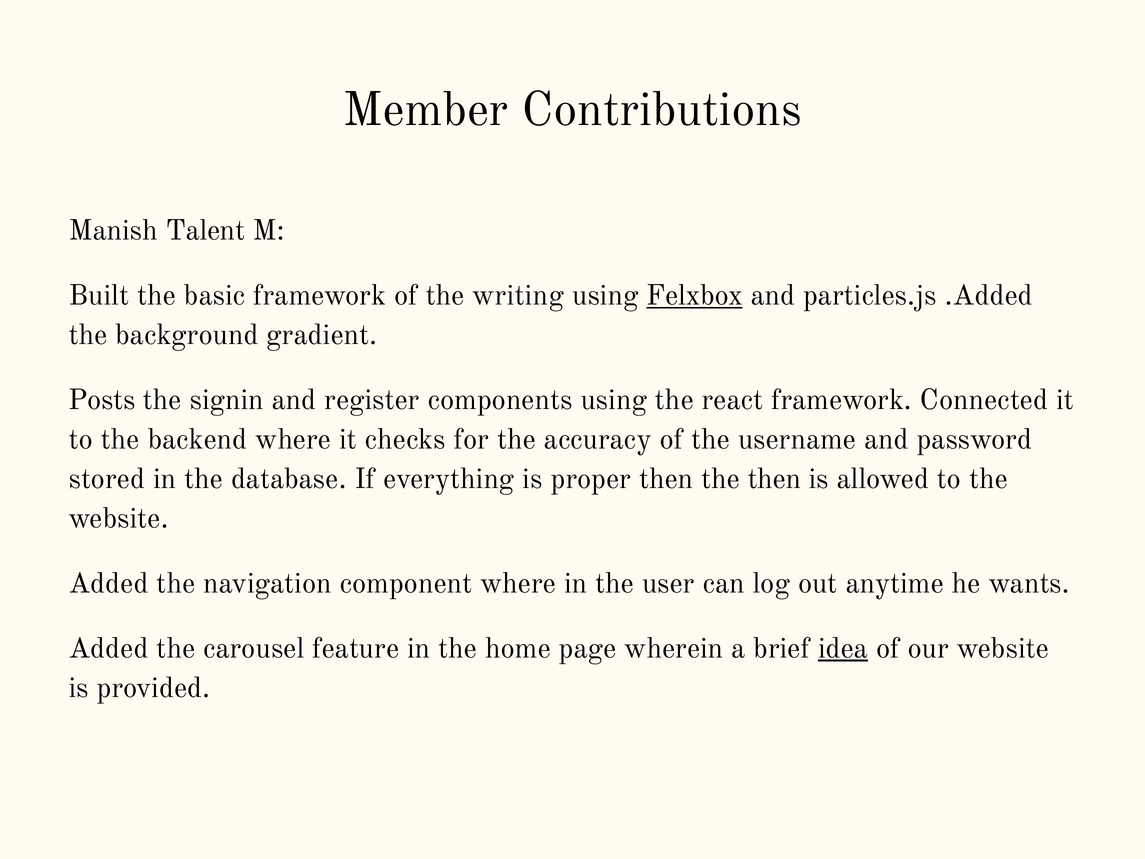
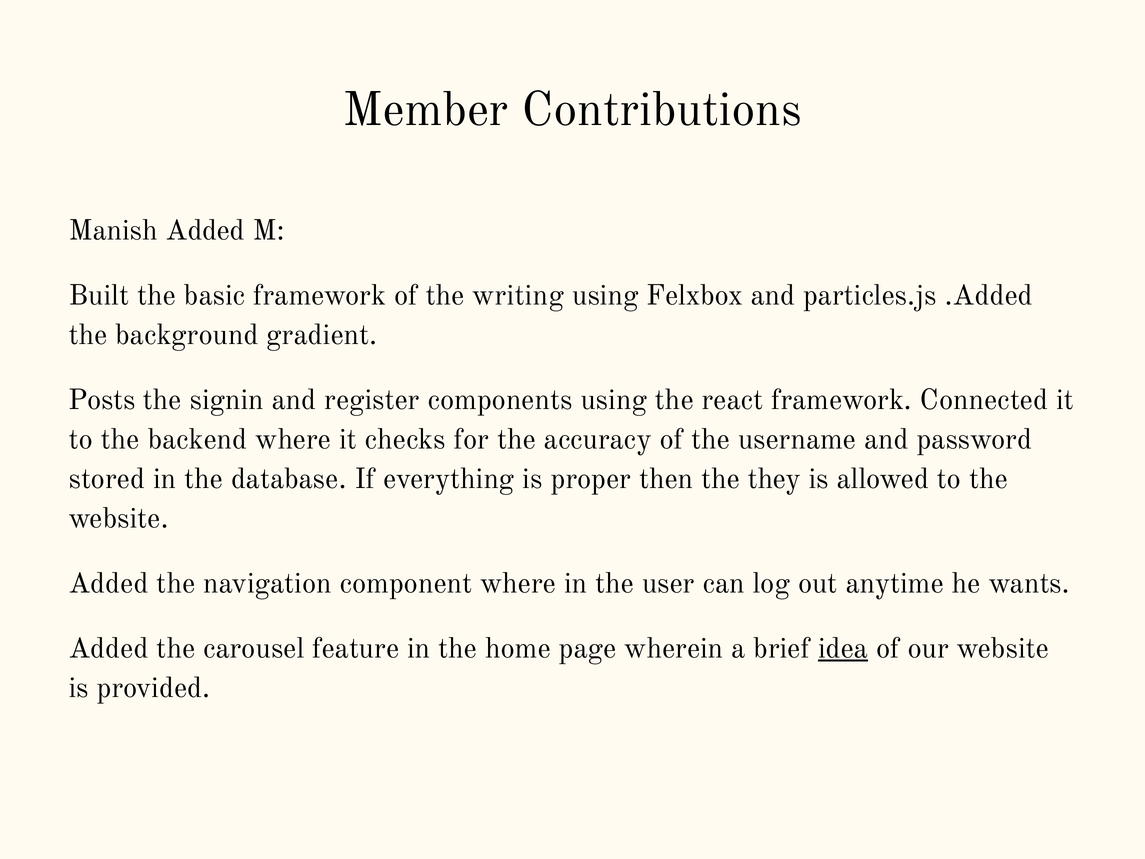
Manish Talent: Talent -> Added
Felxbox underline: present -> none
the then: then -> they
